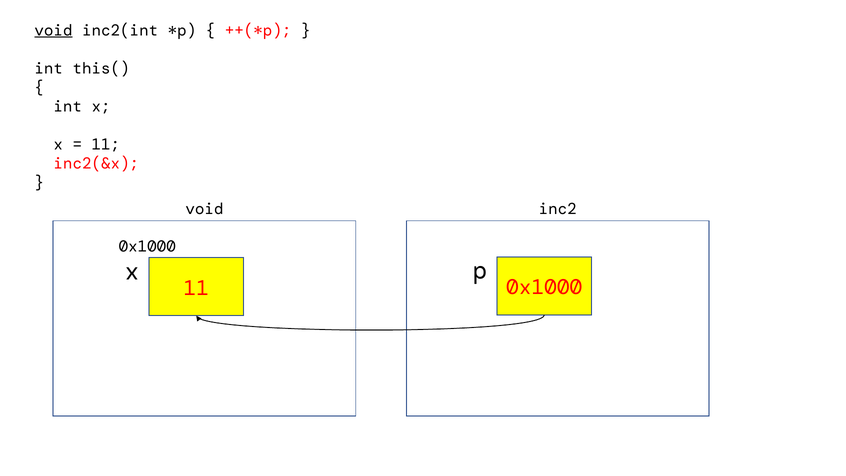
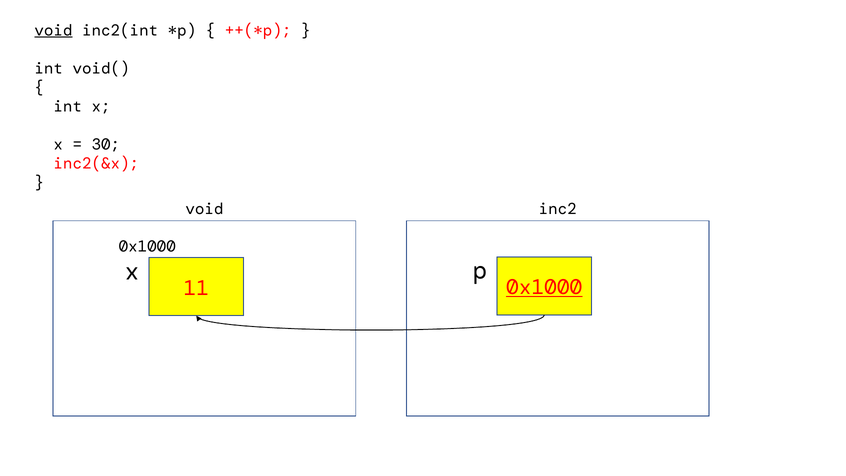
this(: this( -> void(
11 at (106, 145): 11 -> 30
0x1000 at (544, 287) underline: none -> present
